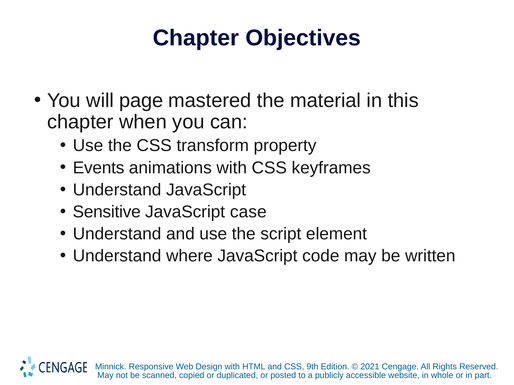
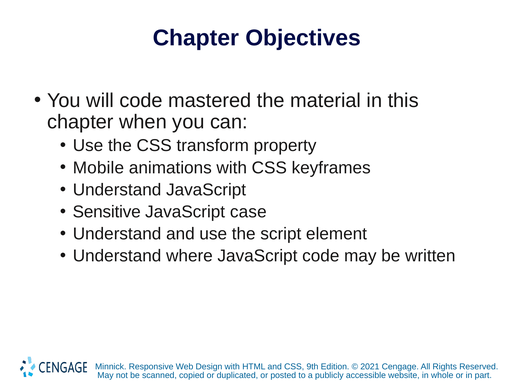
will page: page -> code
Events: Events -> Mobile
